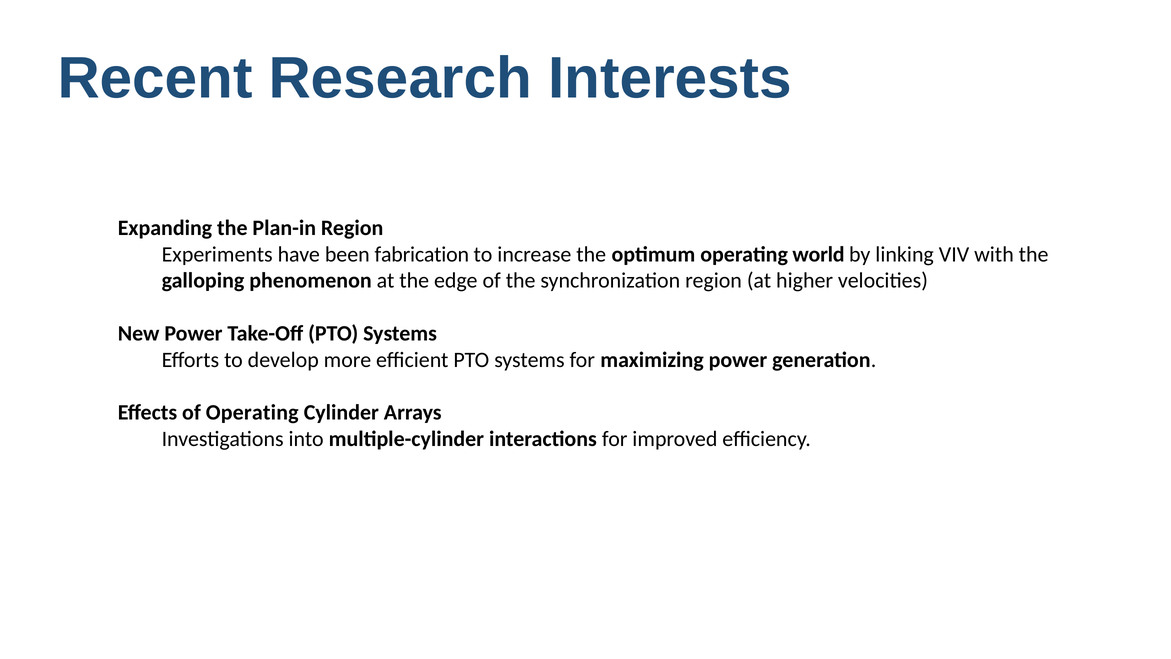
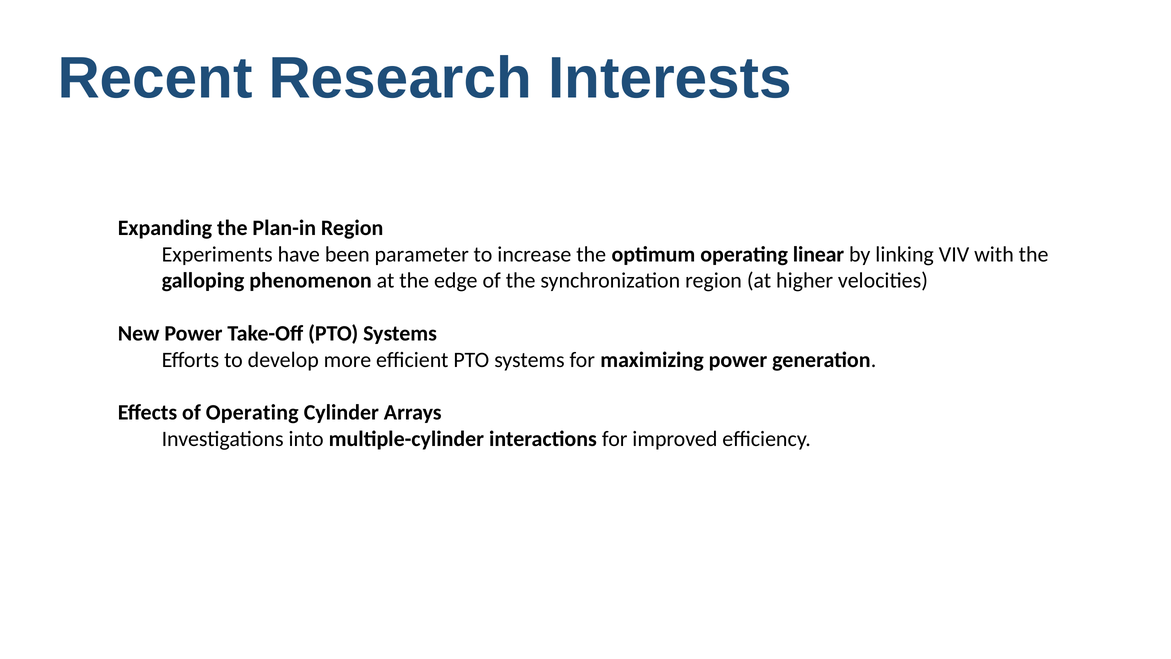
fabrication: fabrication -> parameter
world: world -> linear
